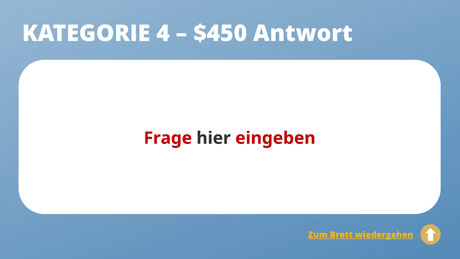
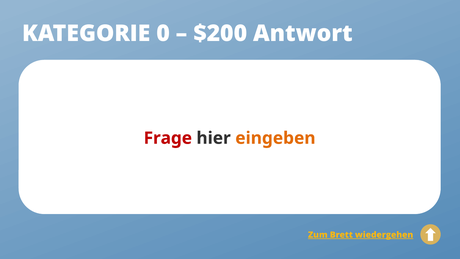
4: 4 -> 0
$450: $450 -> $200
eingeben colour: red -> orange
